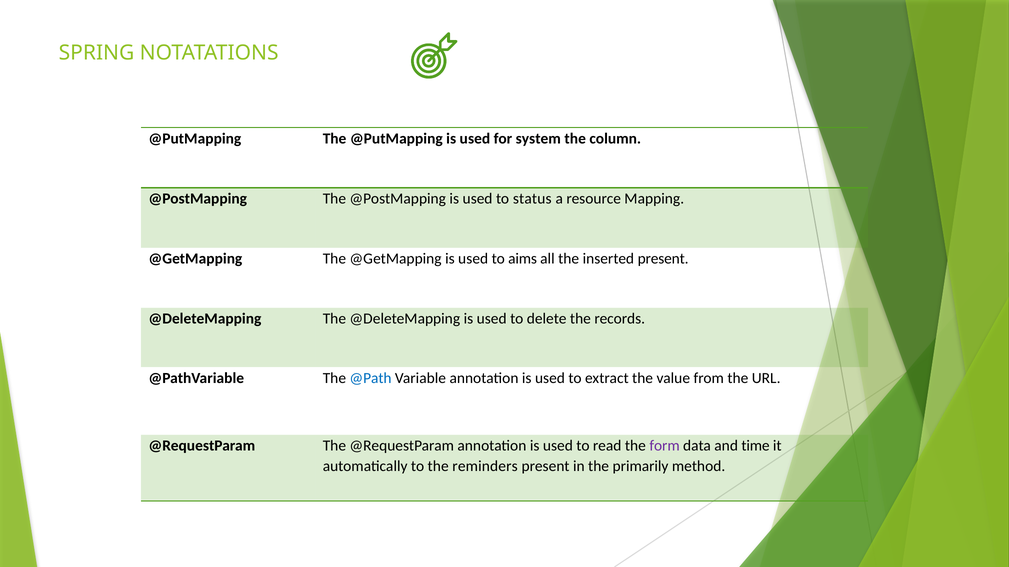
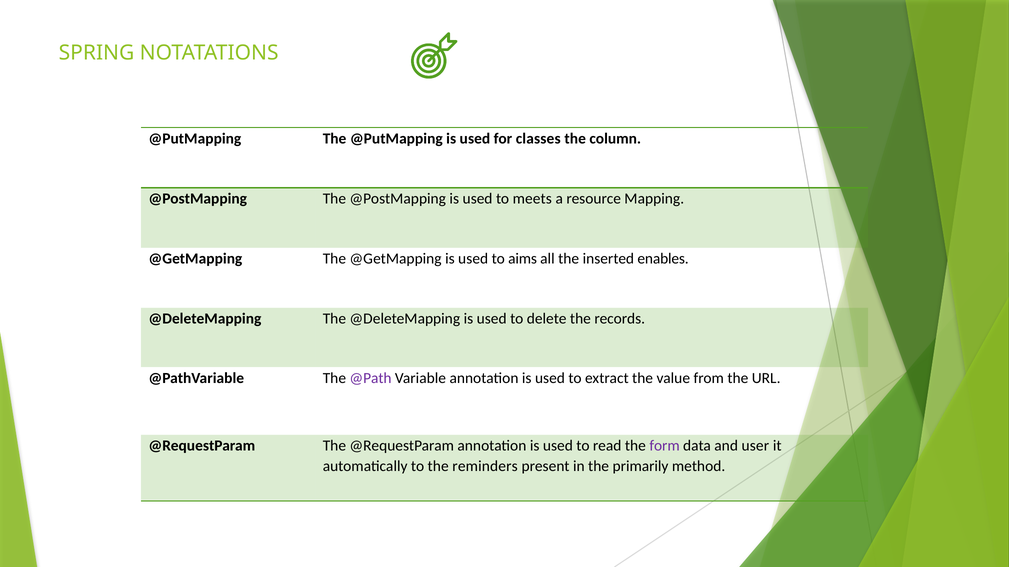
system: system -> classes
status: status -> meets
inserted present: present -> enables
@Path colour: blue -> purple
time: time -> user
